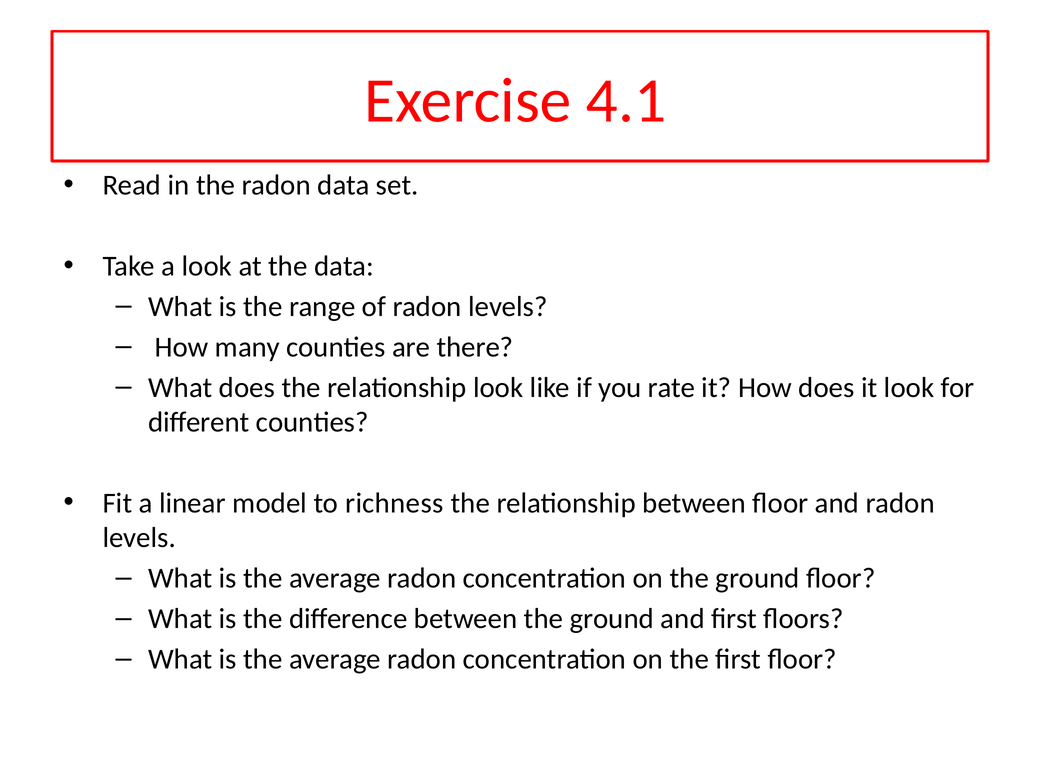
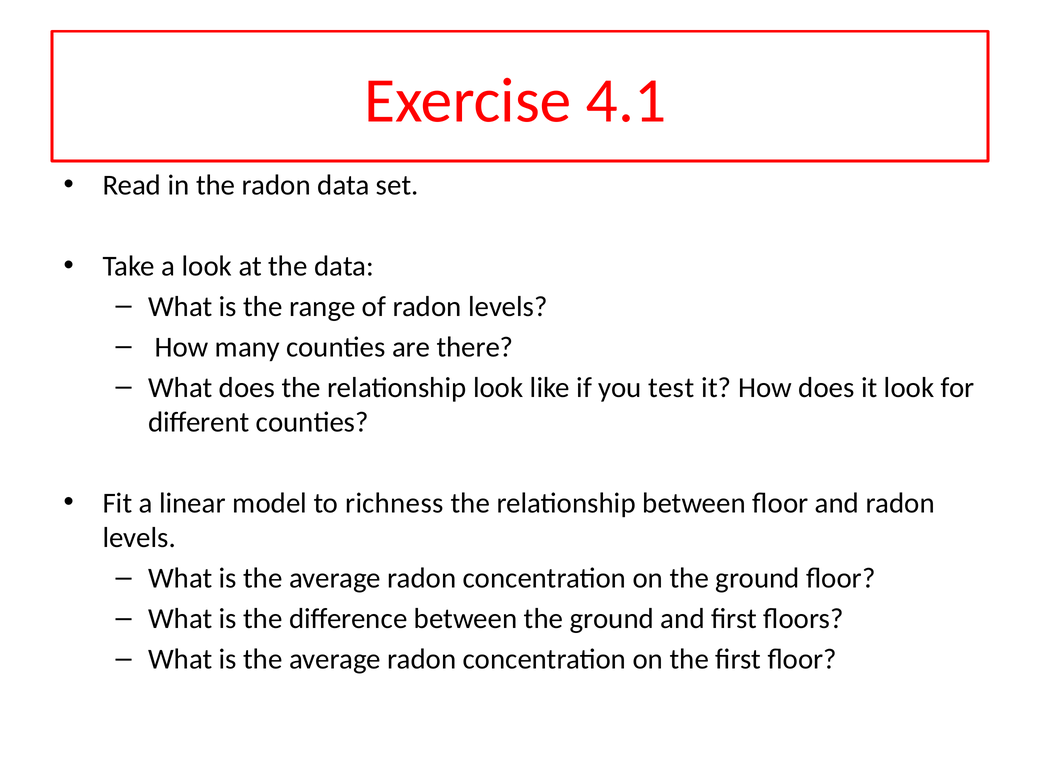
rate: rate -> test
